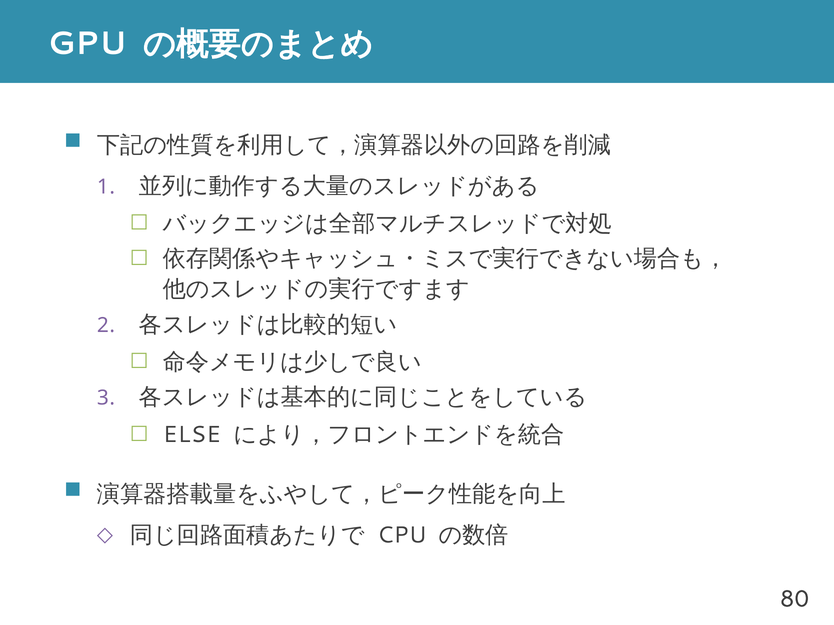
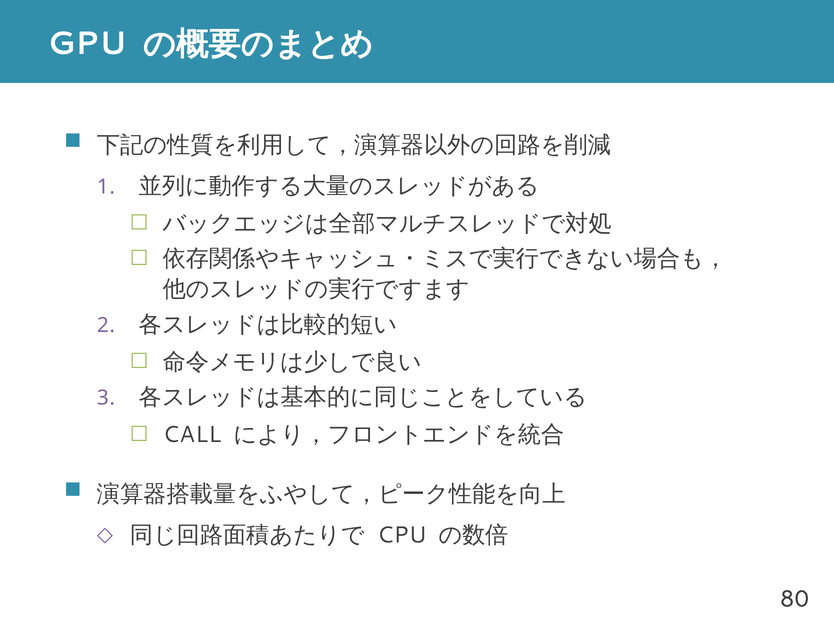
ELSE: ELSE -> CALL
